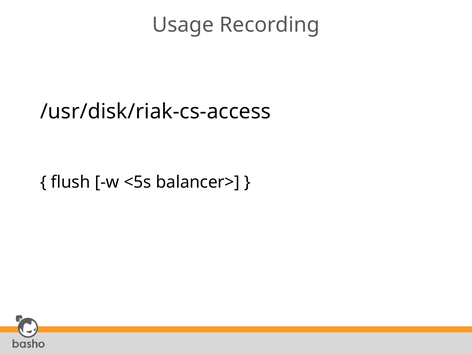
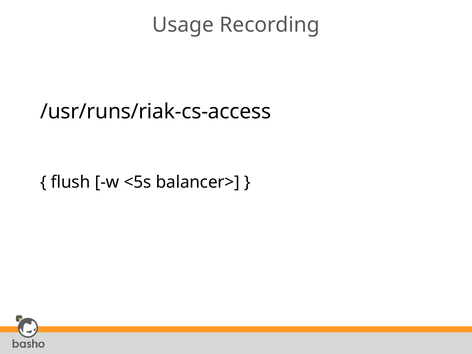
/usr/disk/riak-cs-access: /usr/disk/riak-cs-access -> /usr/runs/riak-cs-access
